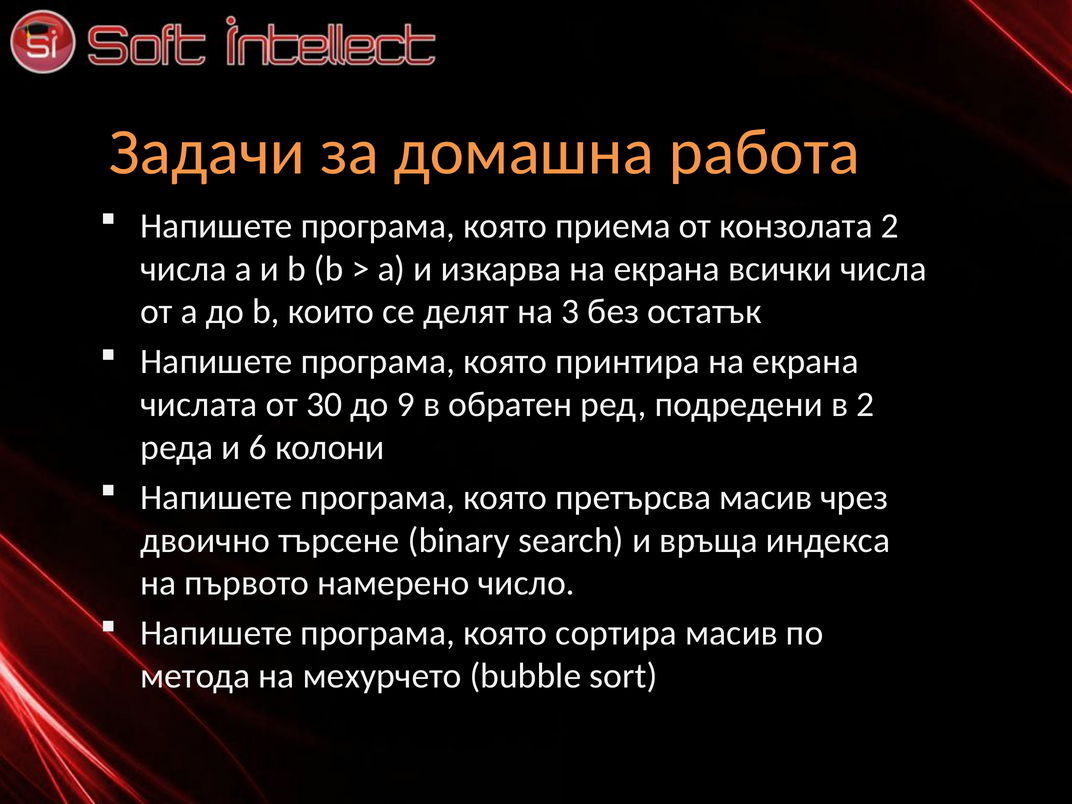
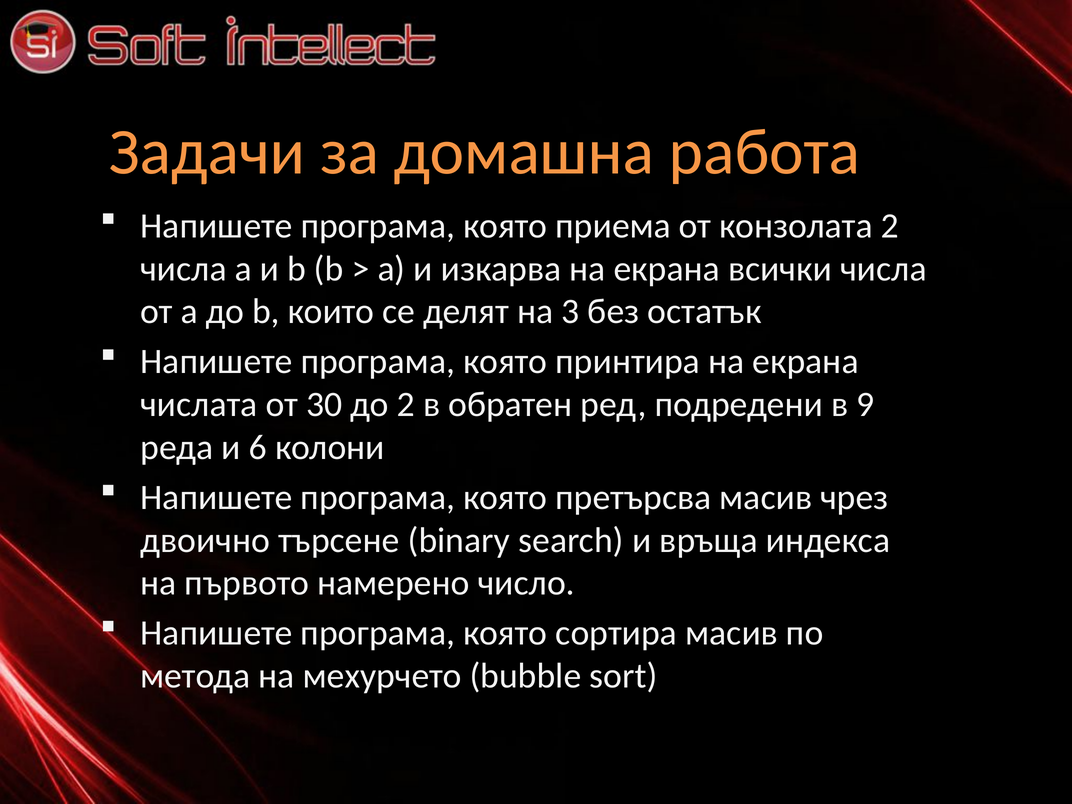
до 9: 9 -> 2
в 2: 2 -> 9
